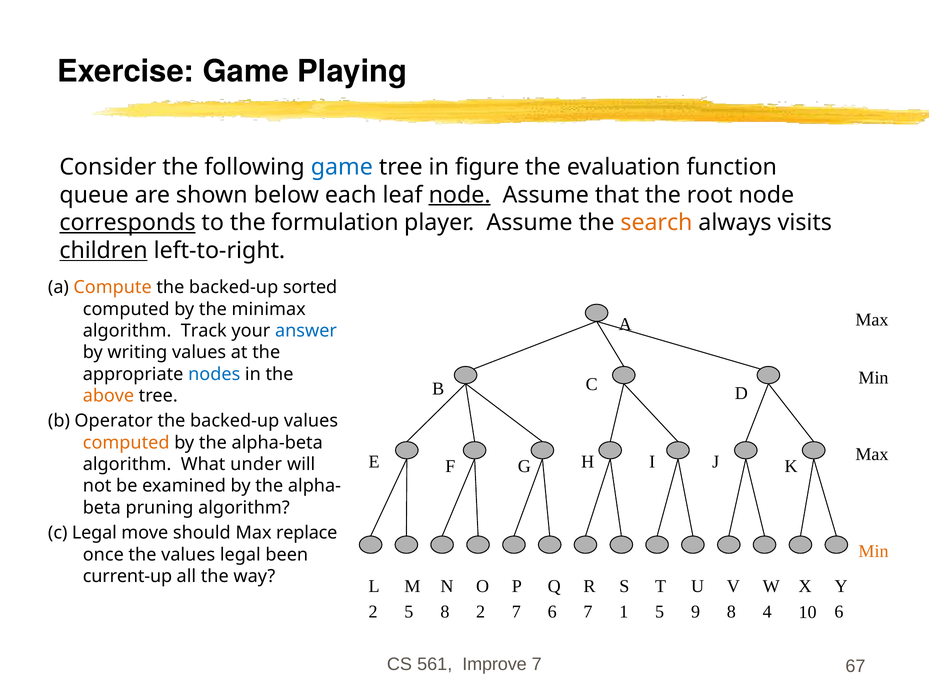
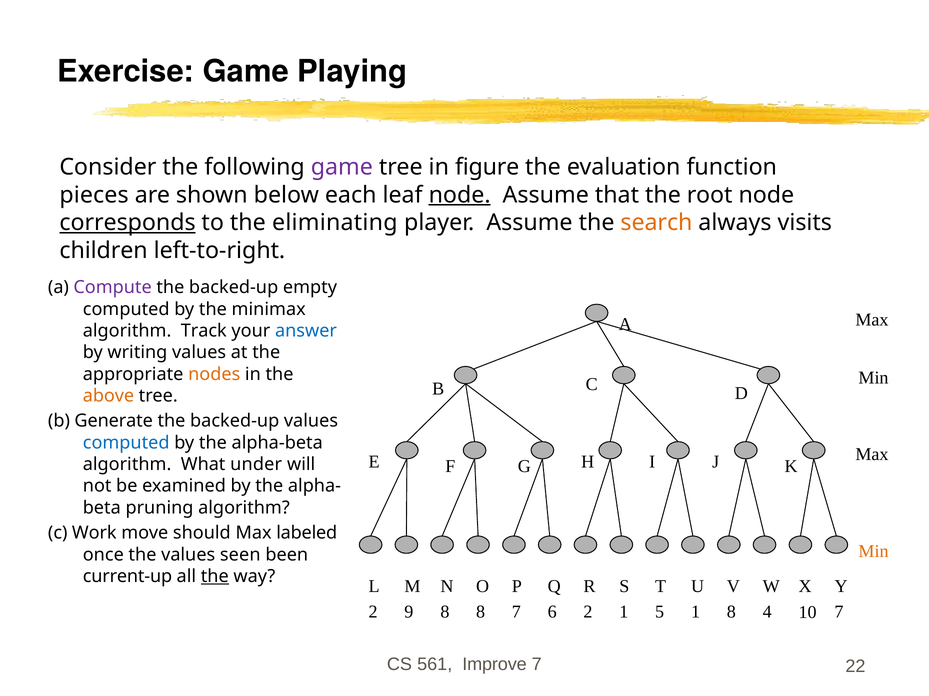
game at (342, 167) colour: blue -> purple
queue: queue -> pieces
formulation: formulation -> eliminating
children underline: present -> none
Compute colour: orange -> purple
sorted: sorted -> empty
nodes colour: blue -> orange
Operator: Operator -> Generate
computed at (126, 443) colour: orange -> blue
c Legal: Legal -> Work
replace: replace -> labeled
values legal: legal -> seen
the at (215, 577) underline: none -> present
2 5: 5 -> 9
8 2: 2 -> 8
6 7: 7 -> 2
5 9: 9 -> 1
4 6: 6 -> 7
67: 67 -> 22
